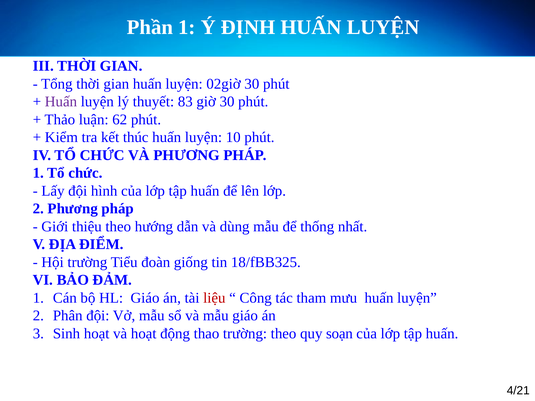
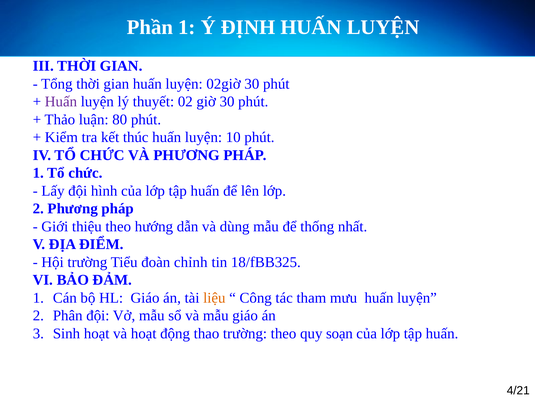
83: 83 -> 02
62: 62 -> 80
giống: giống -> chỉnh
liệu colour: red -> orange
